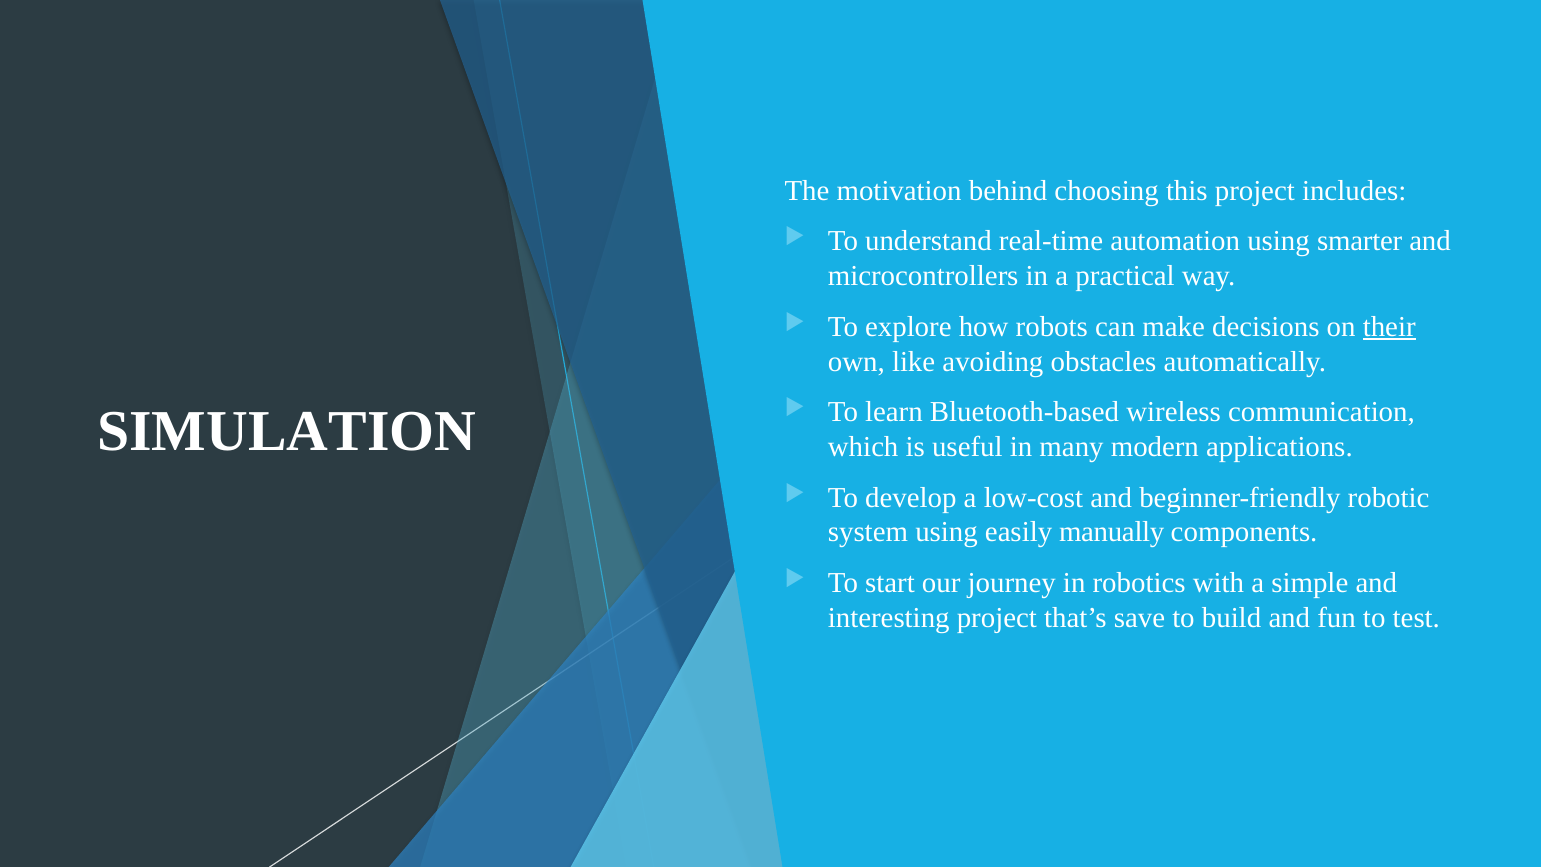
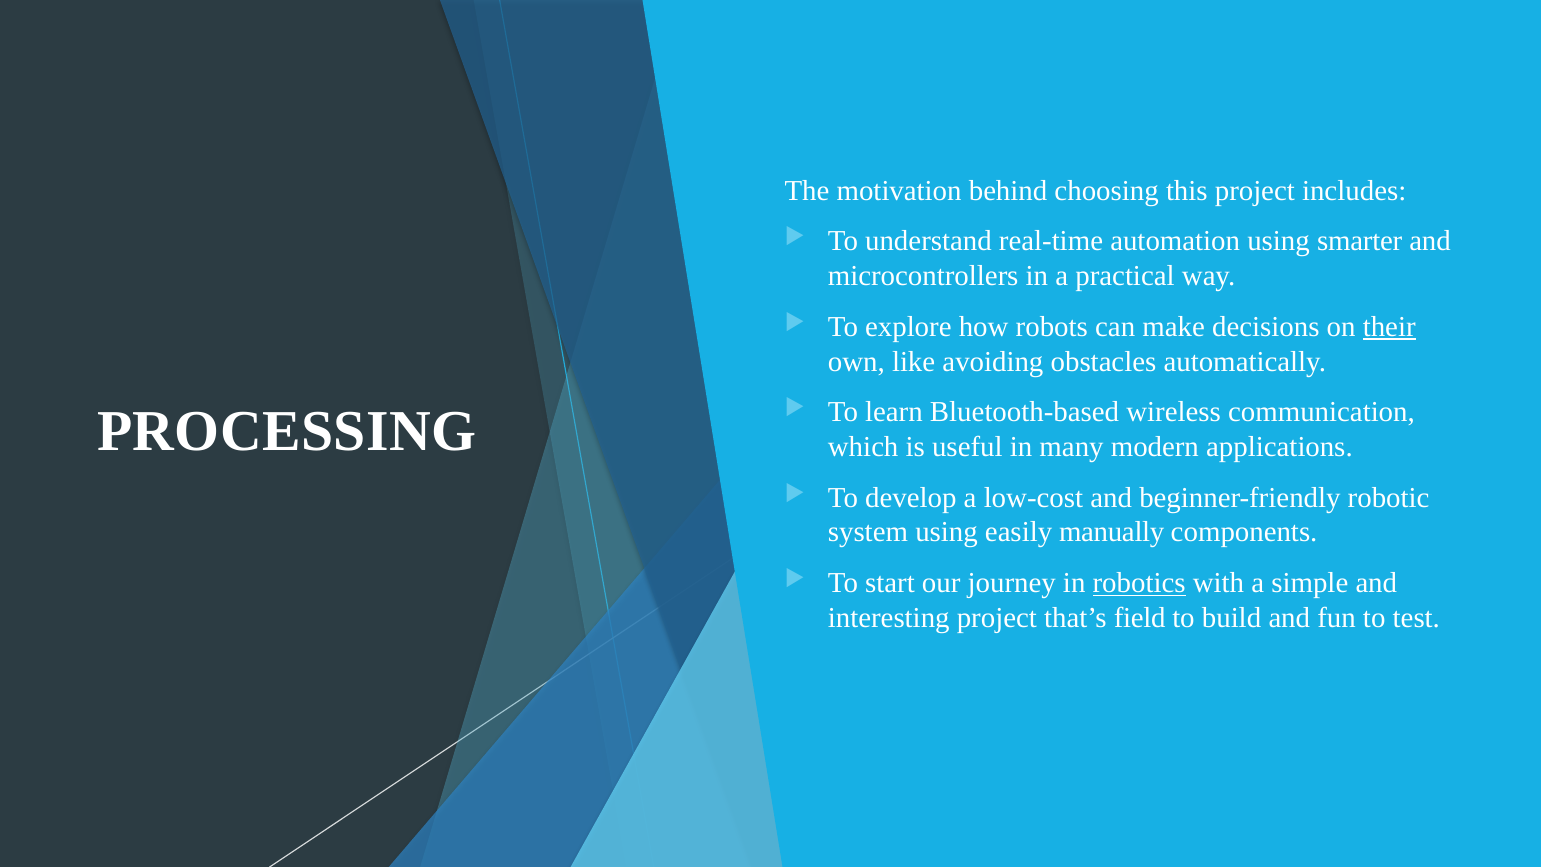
SIMULATION: SIMULATION -> PROCESSING
robotics underline: none -> present
save: save -> field
